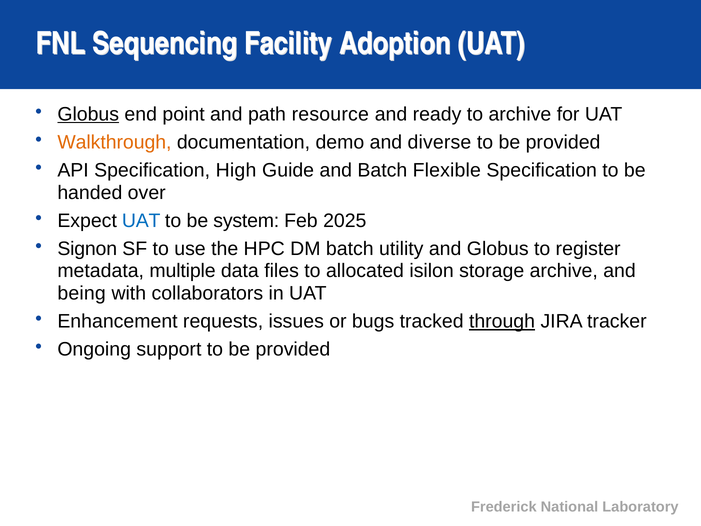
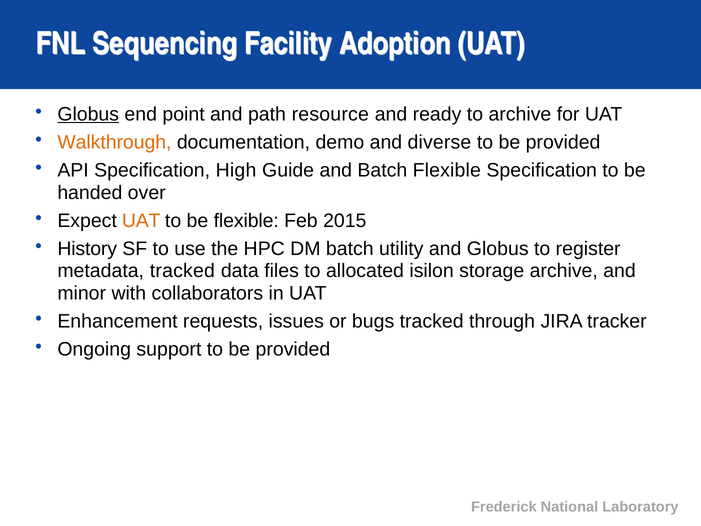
UAT at (141, 221) colour: blue -> orange
be system: system -> flexible
2025: 2025 -> 2015
Signon: Signon -> History
metadata multiple: multiple -> tracked
being: being -> minor
through underline: present -> none
